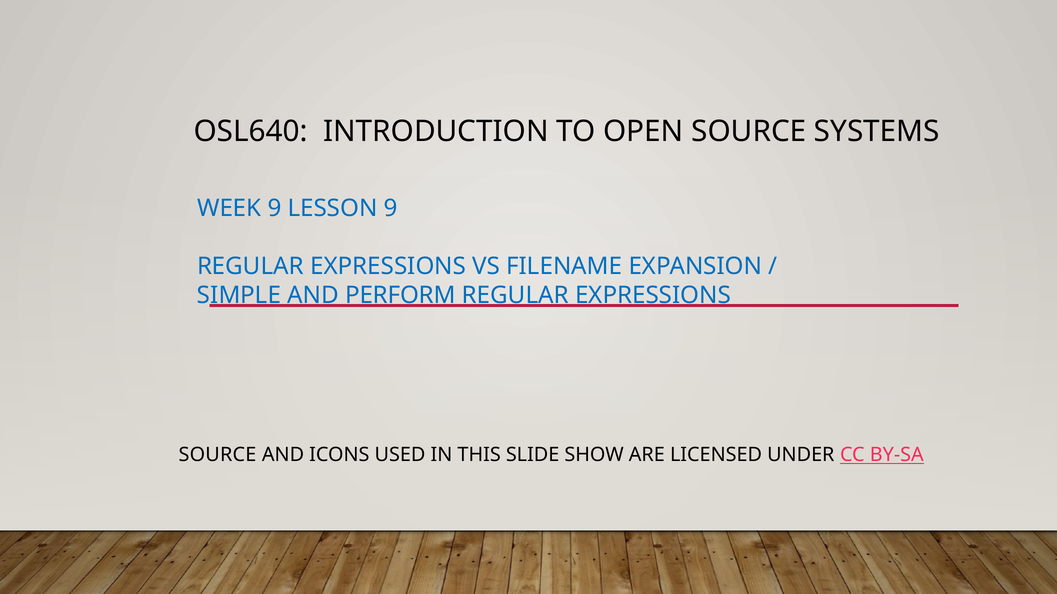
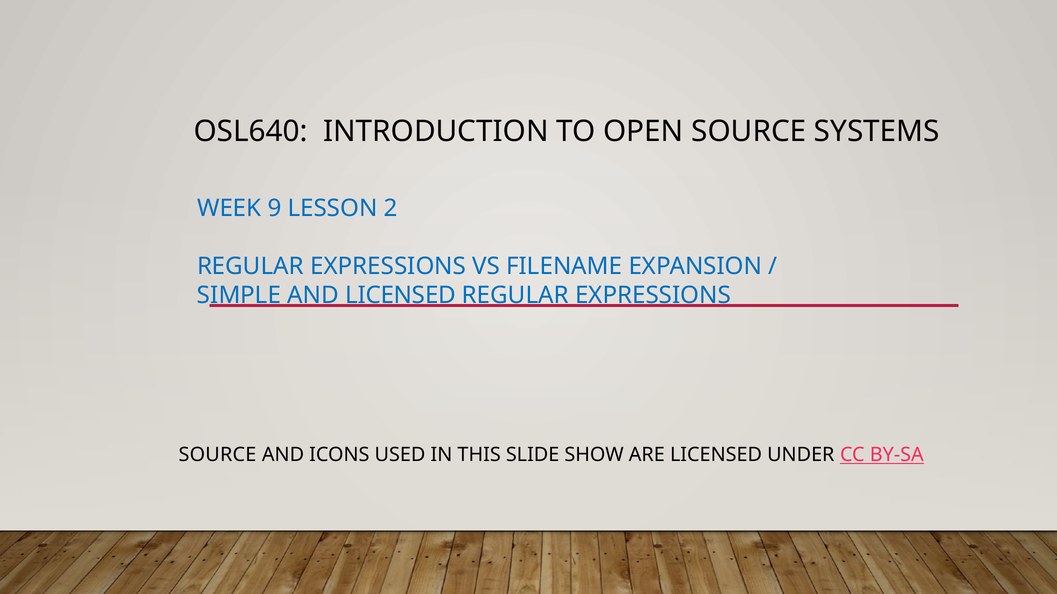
LESSON 9: 9 -> 2
AND PERFORM: PERFORM -> LICENSED
